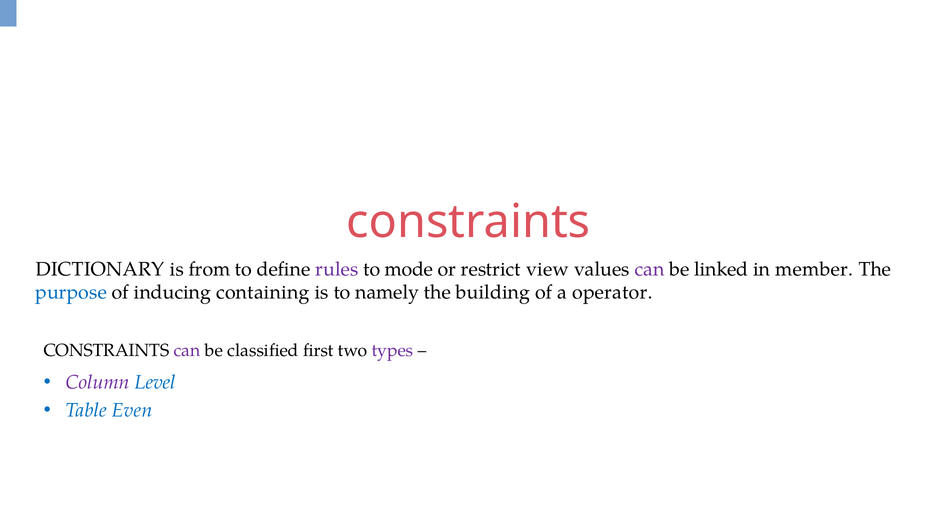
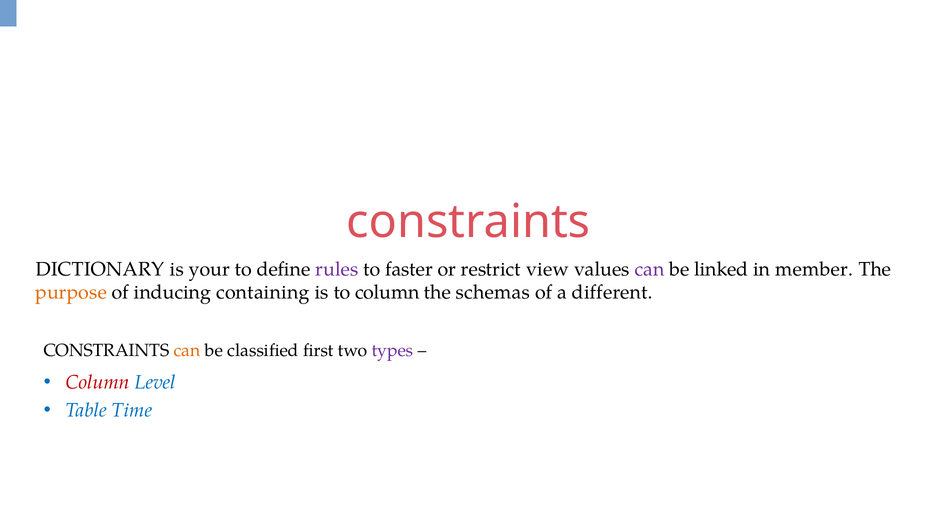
from: from -> your
mode: mode -> faster
purpose colour: blue -> orange
to namely: namely -> column
building: building -> schemas
operator: operator -> different
can at (187, 351) colour: purple -> orange
Column at (98, 382) colour: purple -> red
Even: Even -> Time
